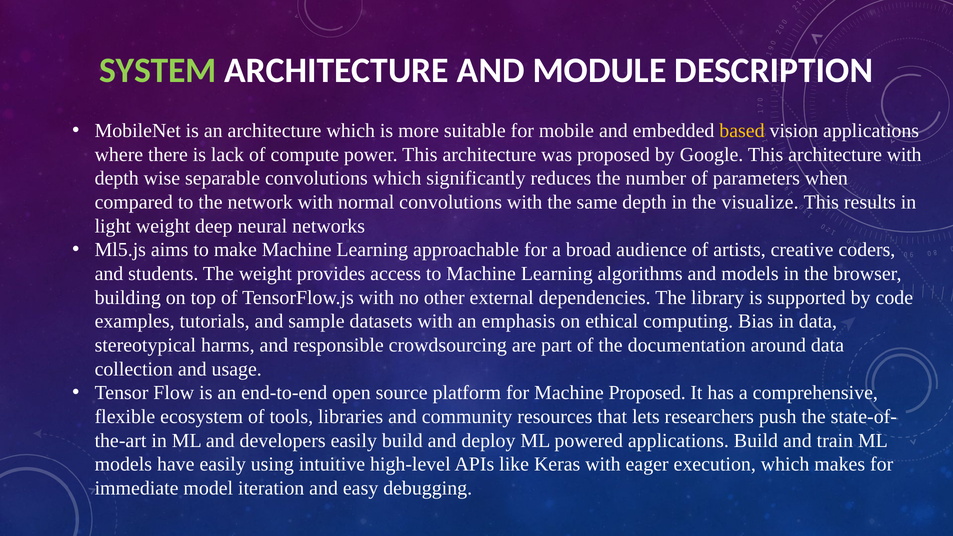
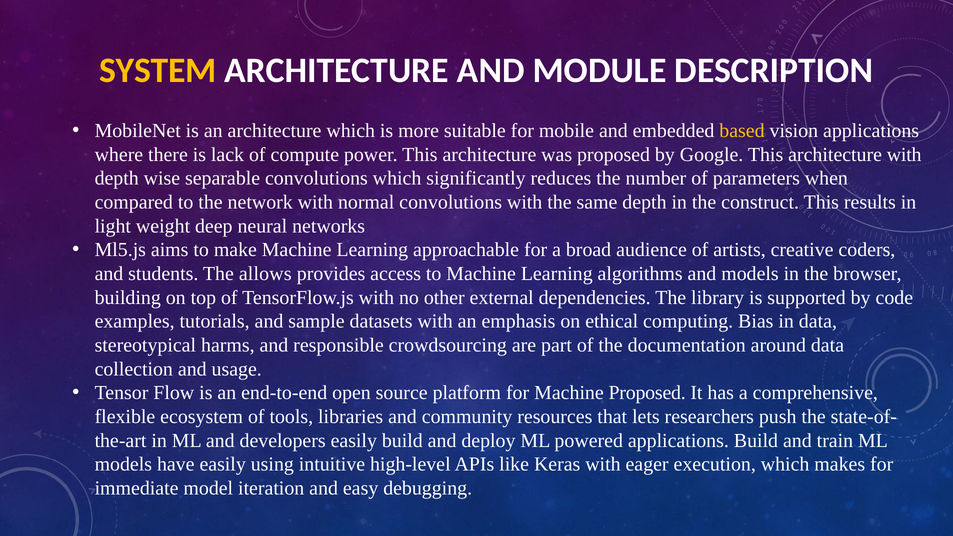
SYSTEM colour: light green -> yellow
visualize: visualize -> construct
The weight: weight -> allows
